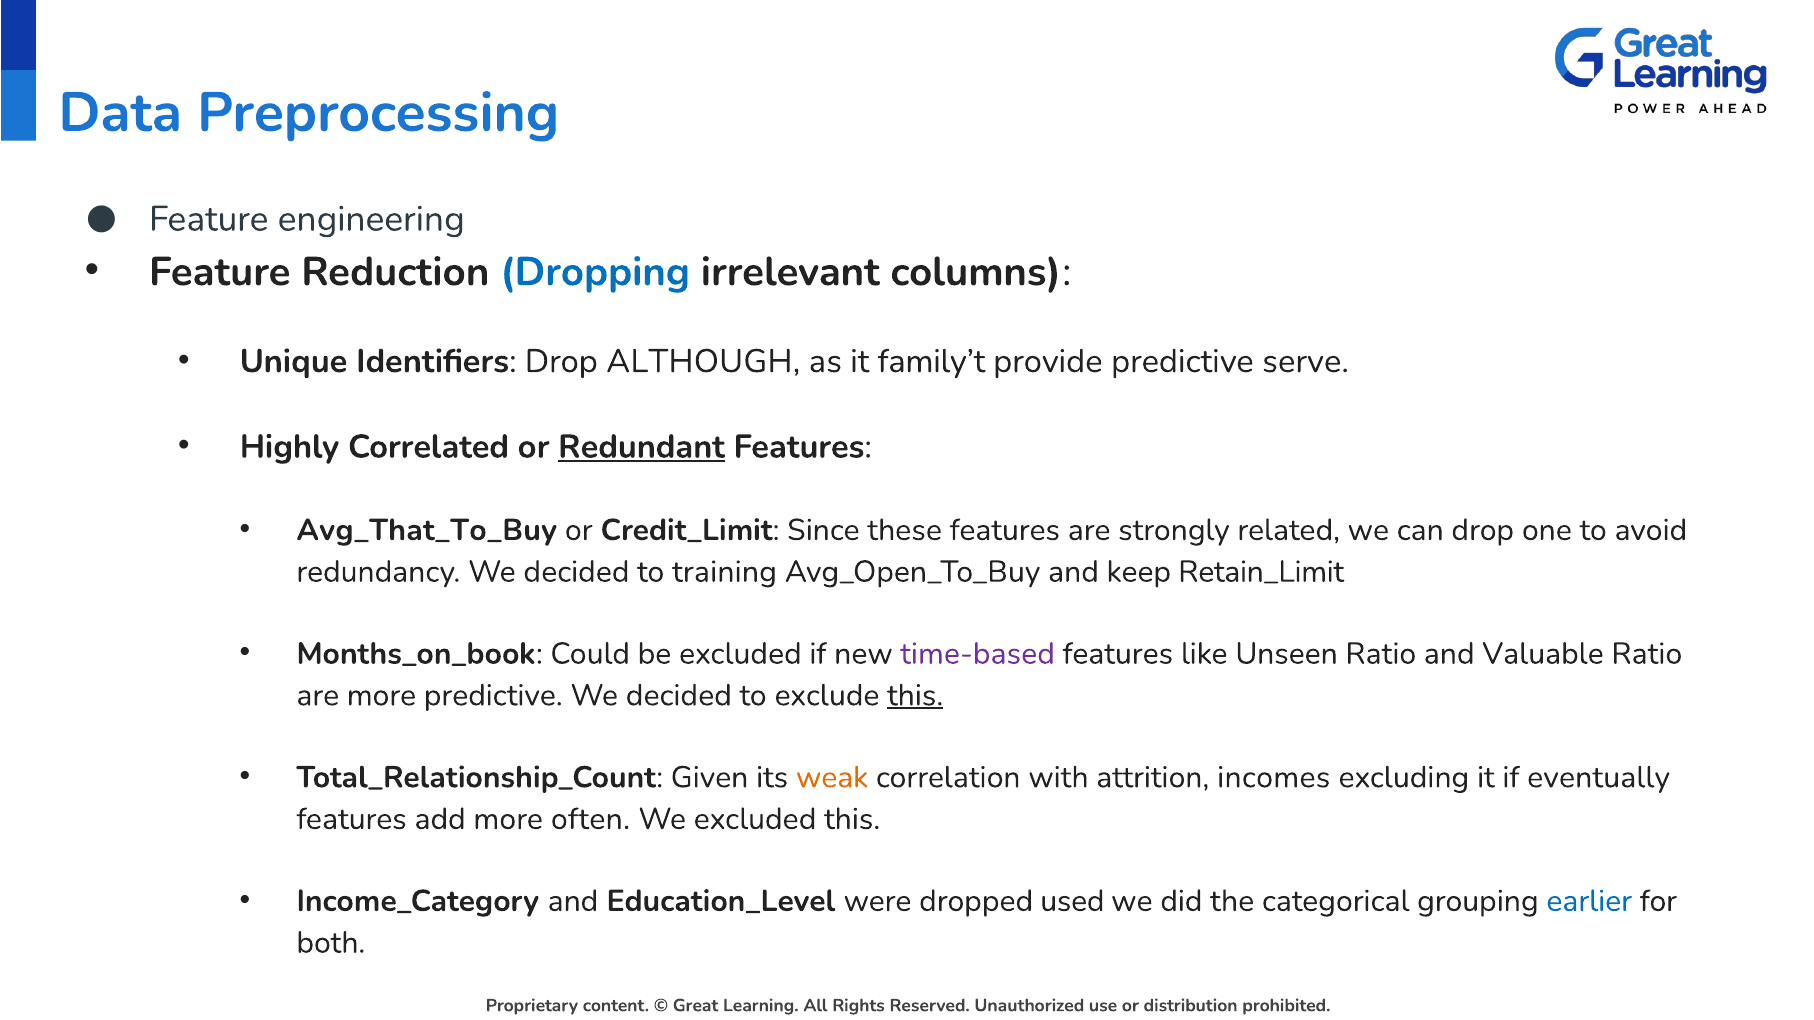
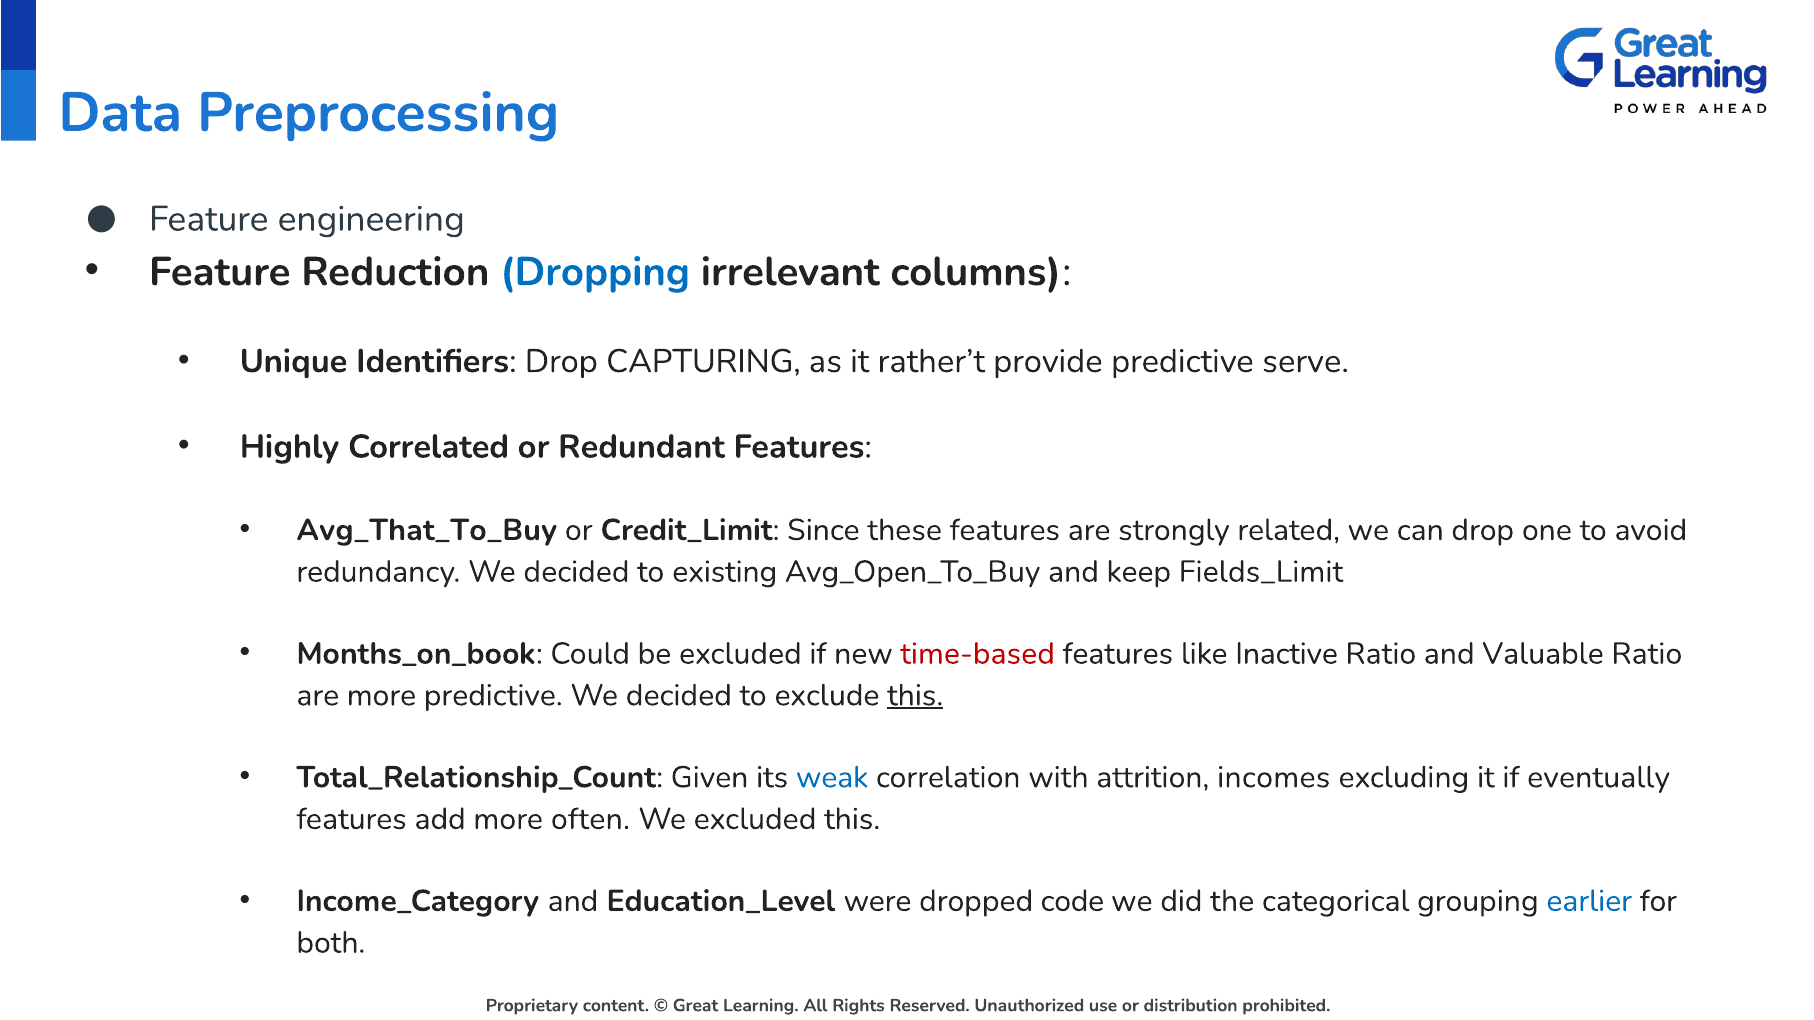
ALTHOUGH: ALTHOUGH -> CAPTURING
family’t: family’t -> rather’t
Redundant underline: present -> none
training: training -> existing
Retain_Limit: Retain_Limit -> Fields_Limit
time-based colour: purple -> red
Unseen: Unseen -> Inactive
weak colour: orange -> blue
used: used -> code
